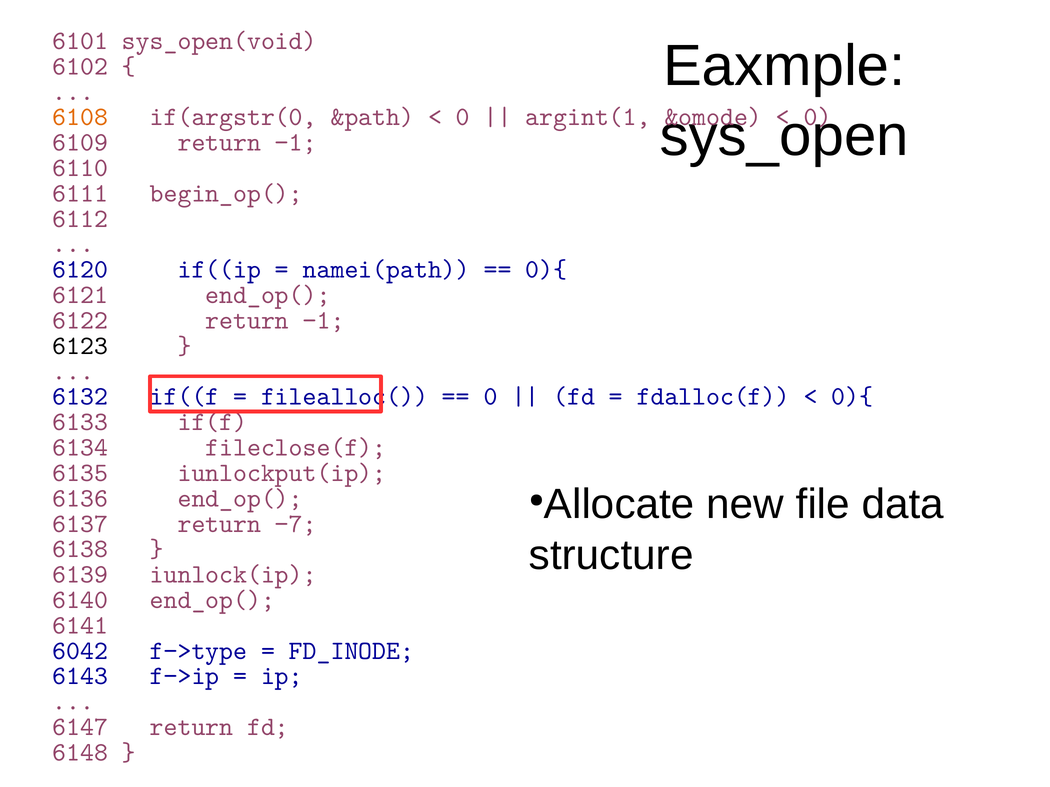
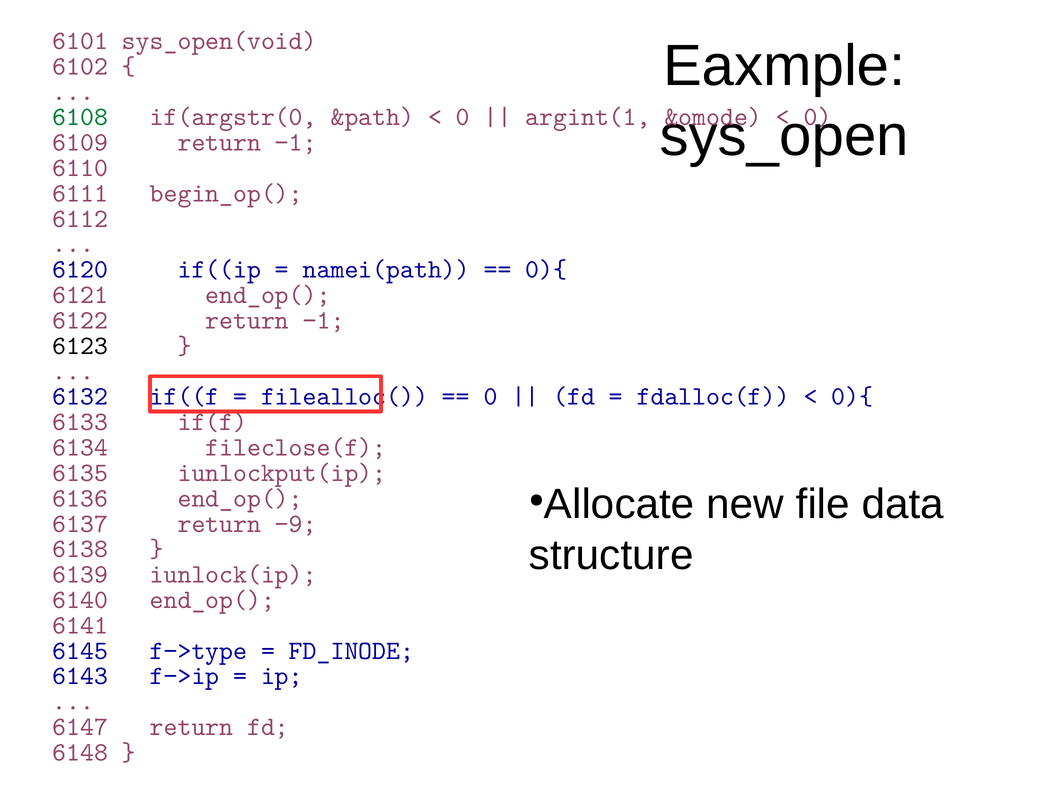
6108 colour: orange -> green
−7: −7 -> −9
6042: 6042 -> 6145
